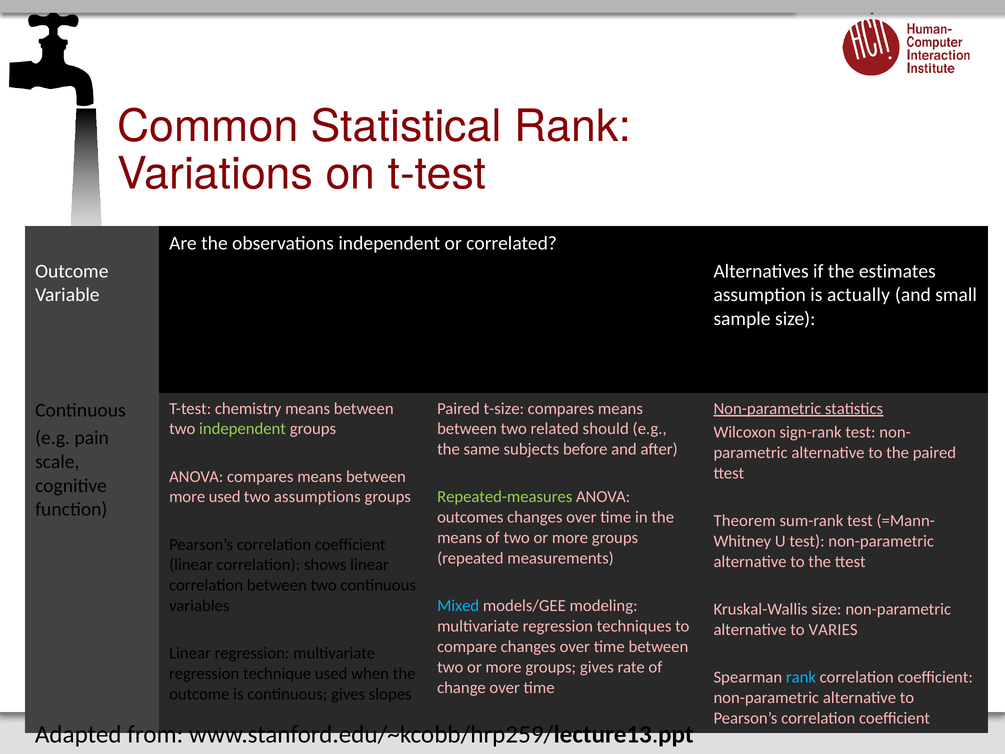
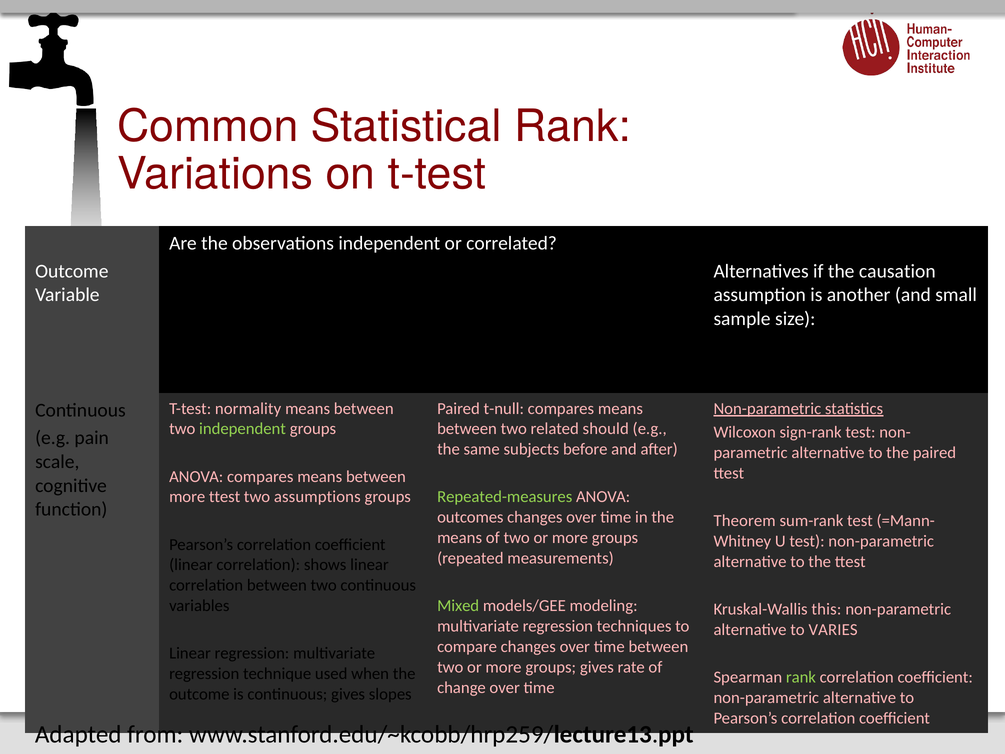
estimates: estimates -> causation
actually: actually -> another
chemistry: chemistry -> normality
t-size: t-size -> t-null
more used: used -> ttest
Mixed colour: light blue -> light green
Kruskal-Wallis size: size -> this
rank at (801, 677) colour: light blue -> light green
